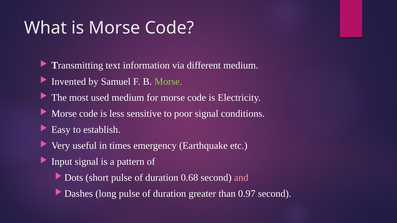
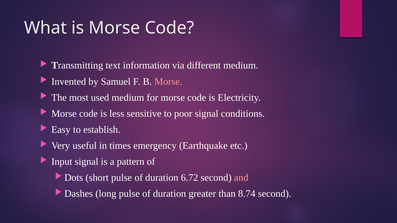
Morse at (168, 82) colour: light green -> pink
0.68: 0.68 -> 6.72
0.97: 0.97 -> 8.74
